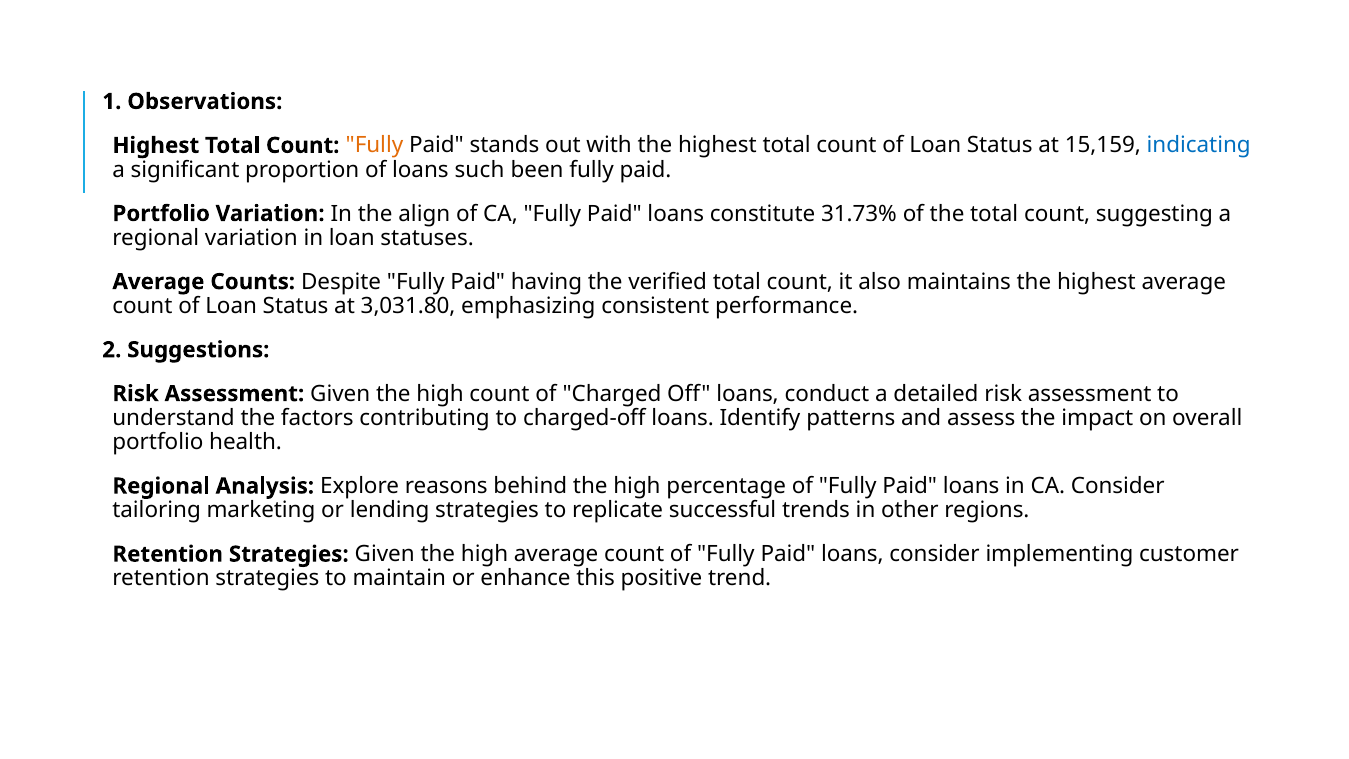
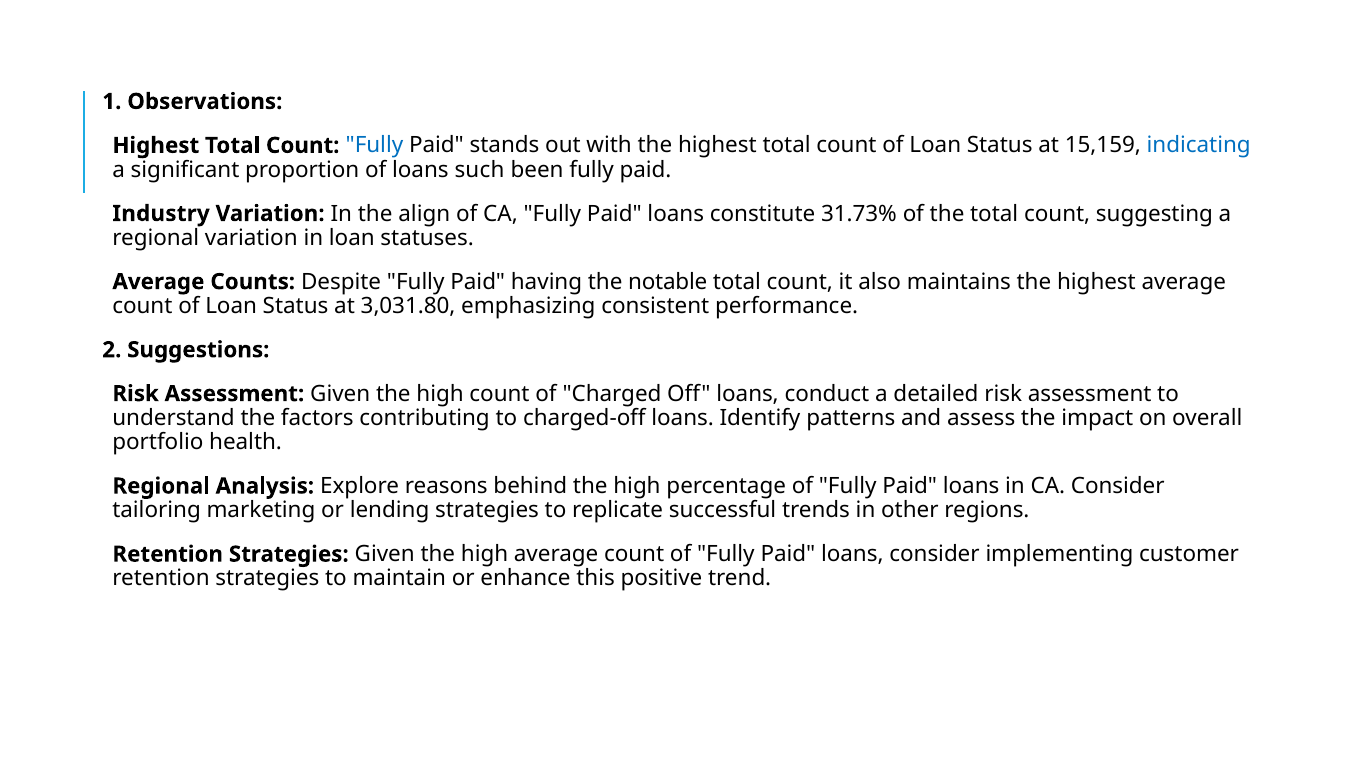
Fully at (374, 145) colour: orange -> blue
Portfolio at (161, 214): Portfolio -> Industry
verified: verified -> notable
